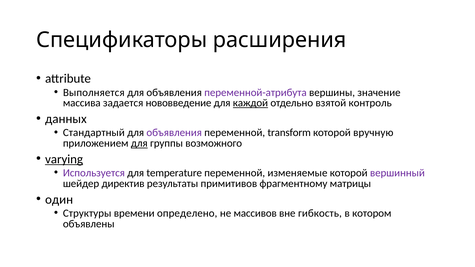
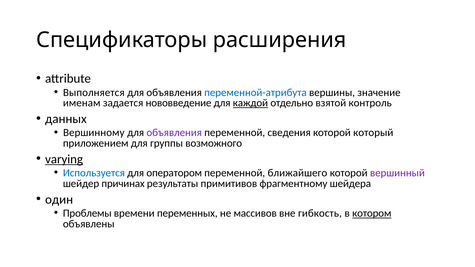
переменной-атрибута colour: purple -> blue
массива: массива -> именам
Стандартный: Стандартный -> Вершинному
transform: transform -> сведения
вручную: вручную -> который
для at (139, 143) underline: present -> none
Используется colour: purple -> blue
temperature: temperature -> оператором
изменяемые: изменяемые -> ближайшего
директив: директив -> причинах
матрицы: матрицы -> шейдера
Структуры: Структуры -> Проблемы
определено: определено -> переменных
котором underline: none -> present
